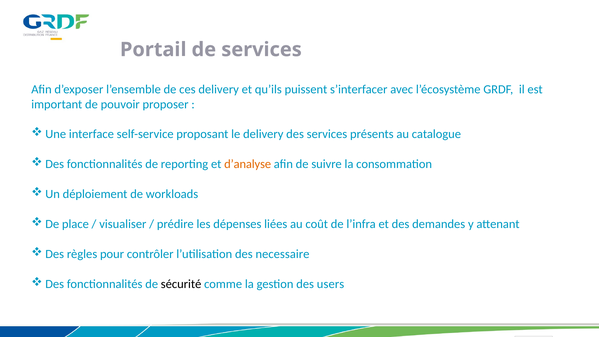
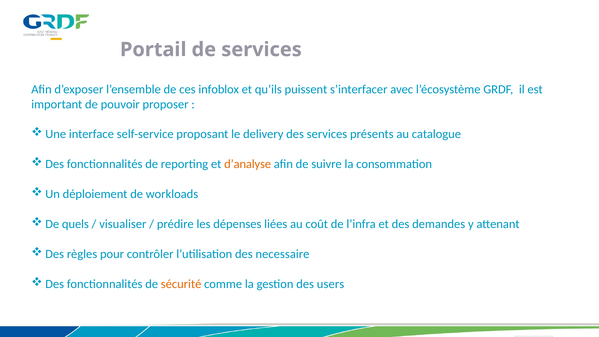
ces delivery: delivery -> infoblox
place: place -> quels
sécurité colour: black -> orange
